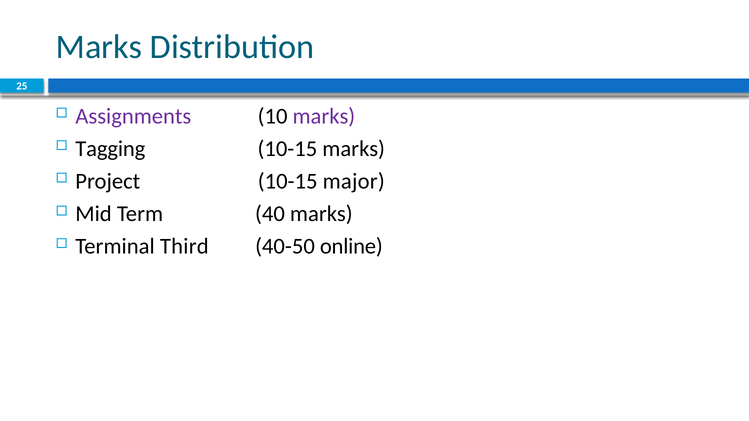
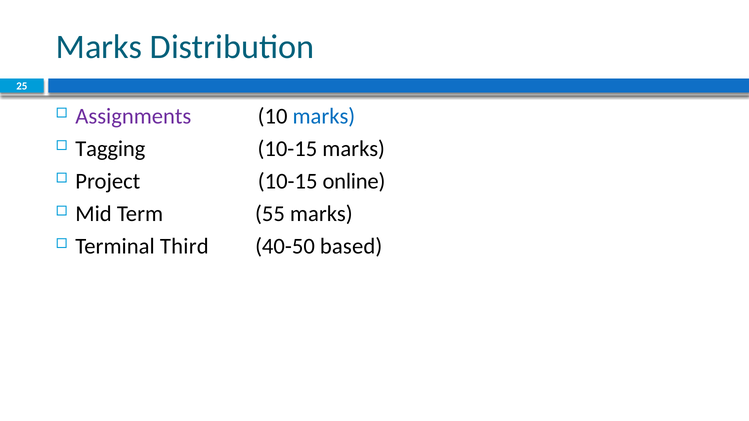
marks at (324, 116) colour: purple -> blue
major: major -> online
40: 40 -> 55
online: online -> based
